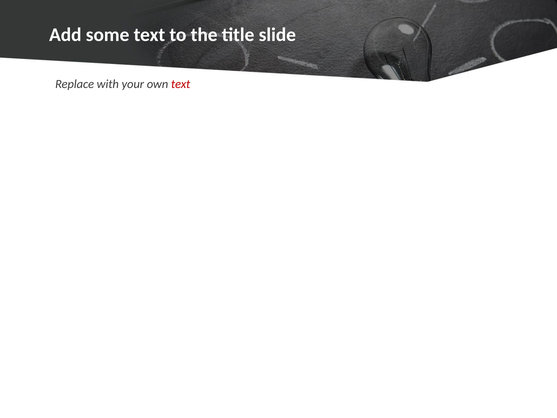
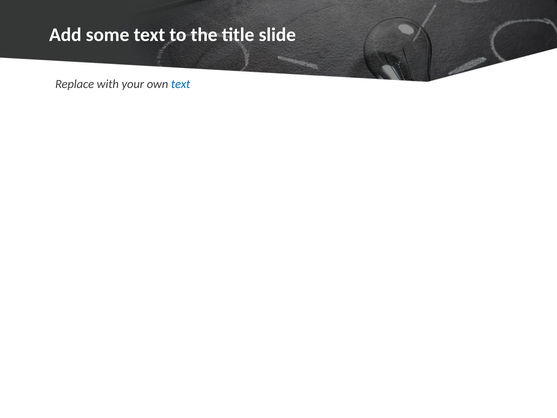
text at (181, 84) colour: red -> blue
